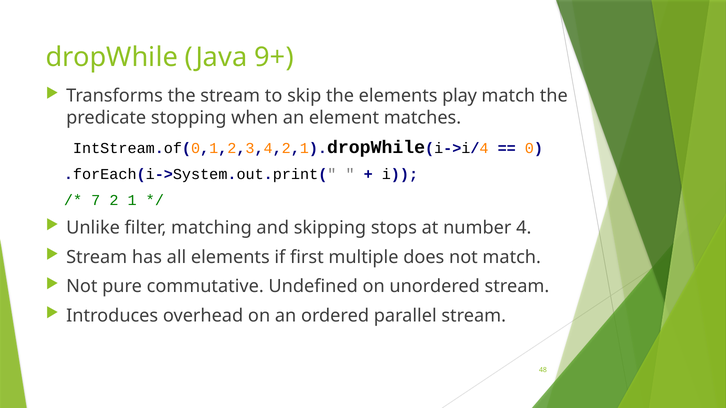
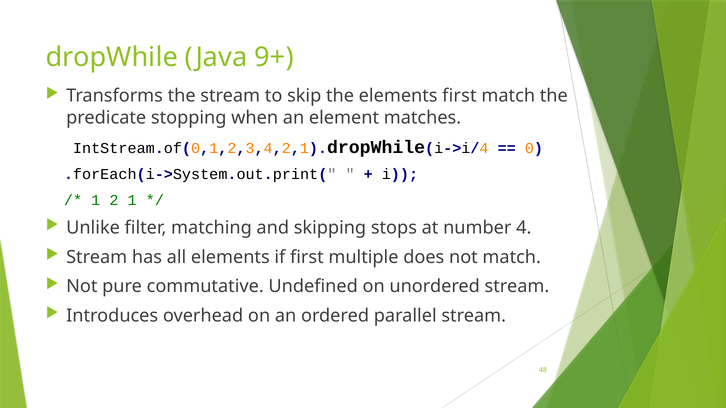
elements play: play -> first
7 at (96, 200): 7 -> 1
